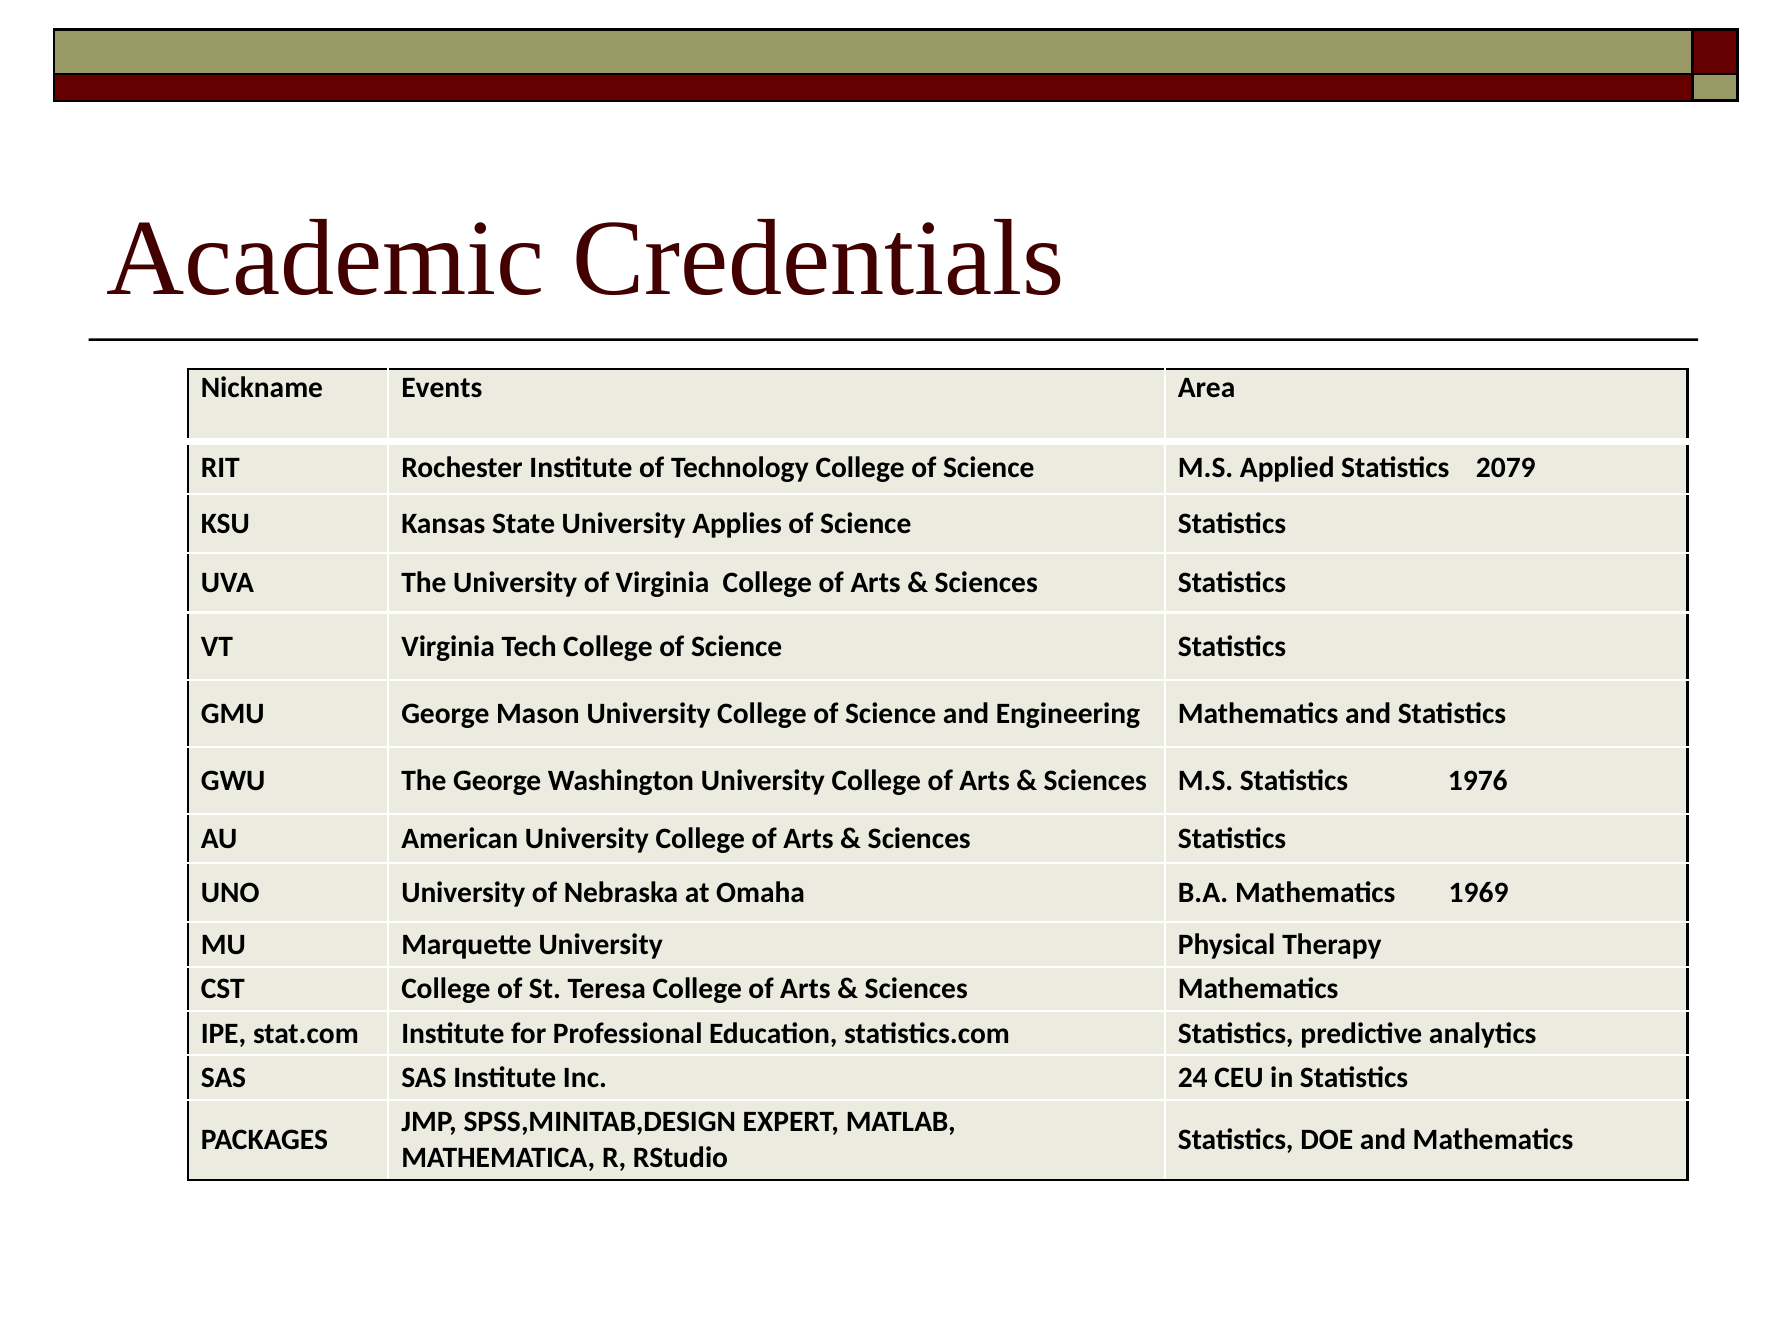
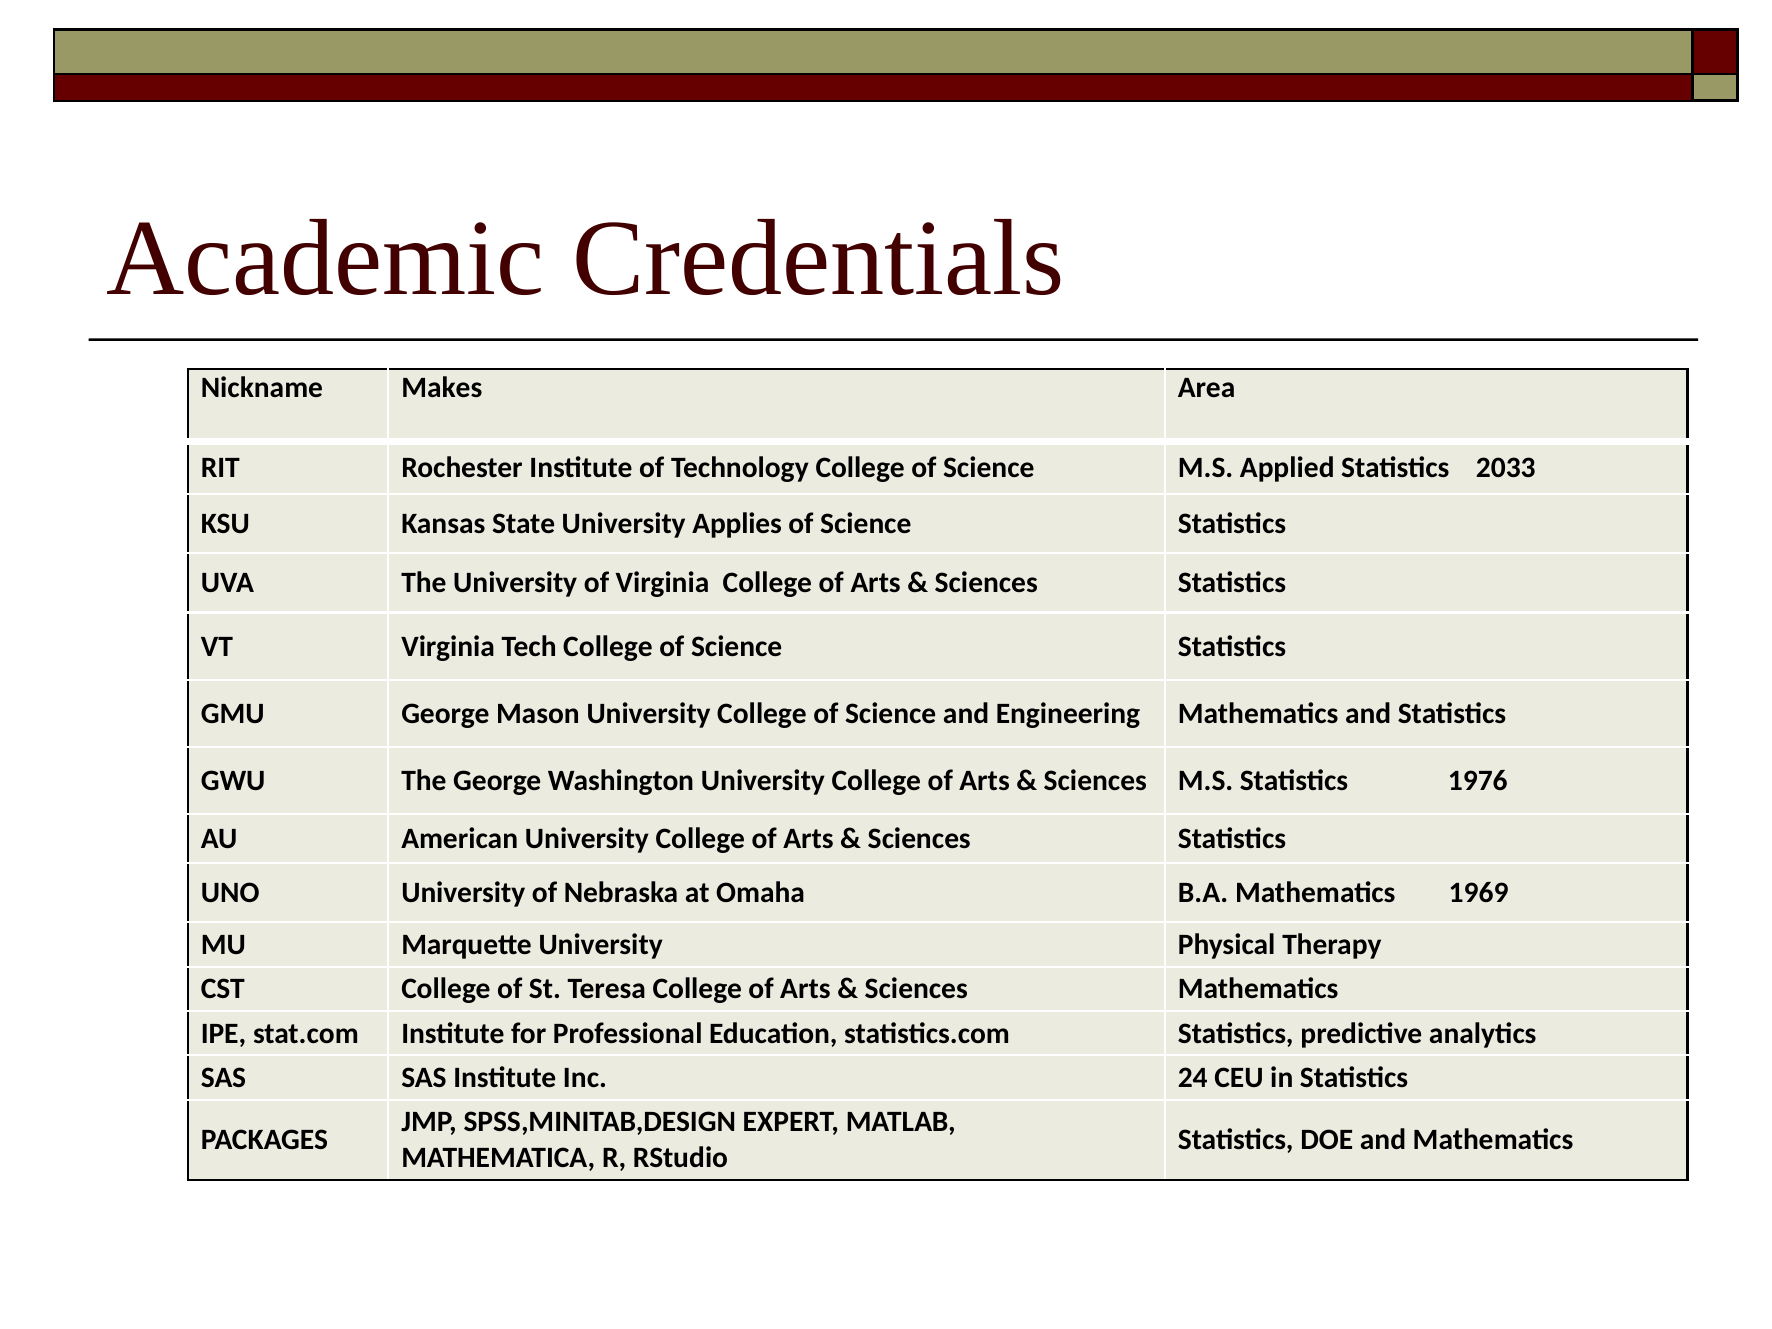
Events: Events -> Makes
2079: 2079 -> 2033
